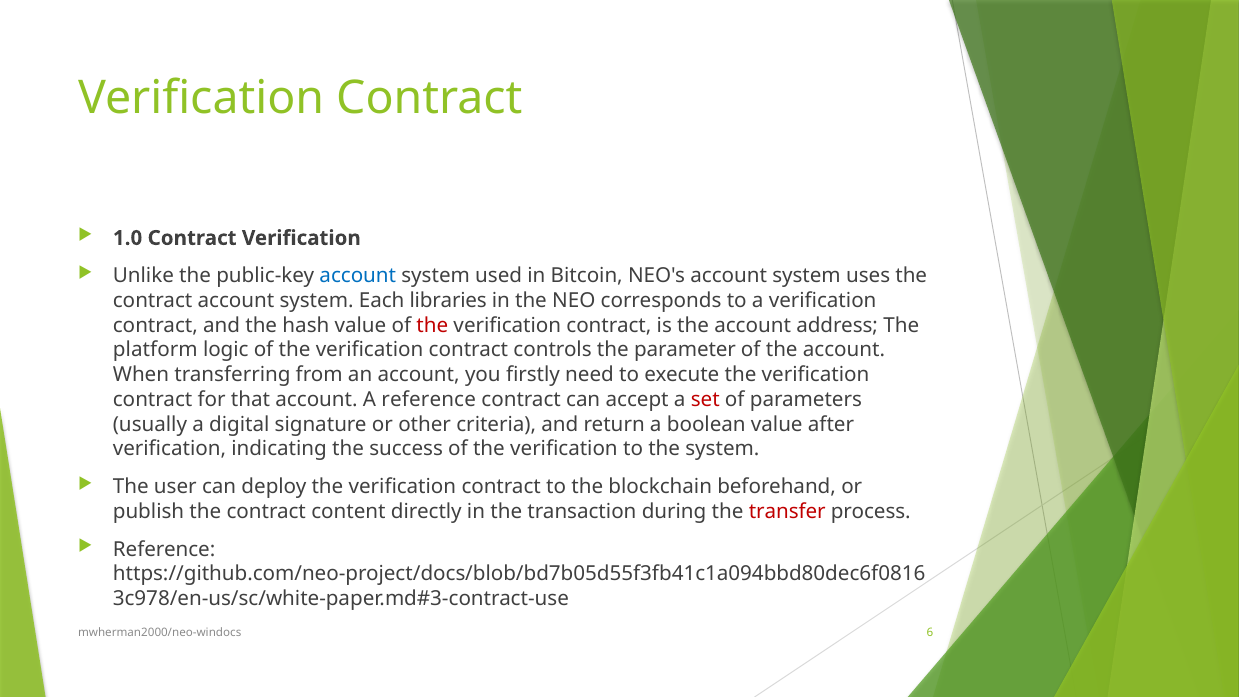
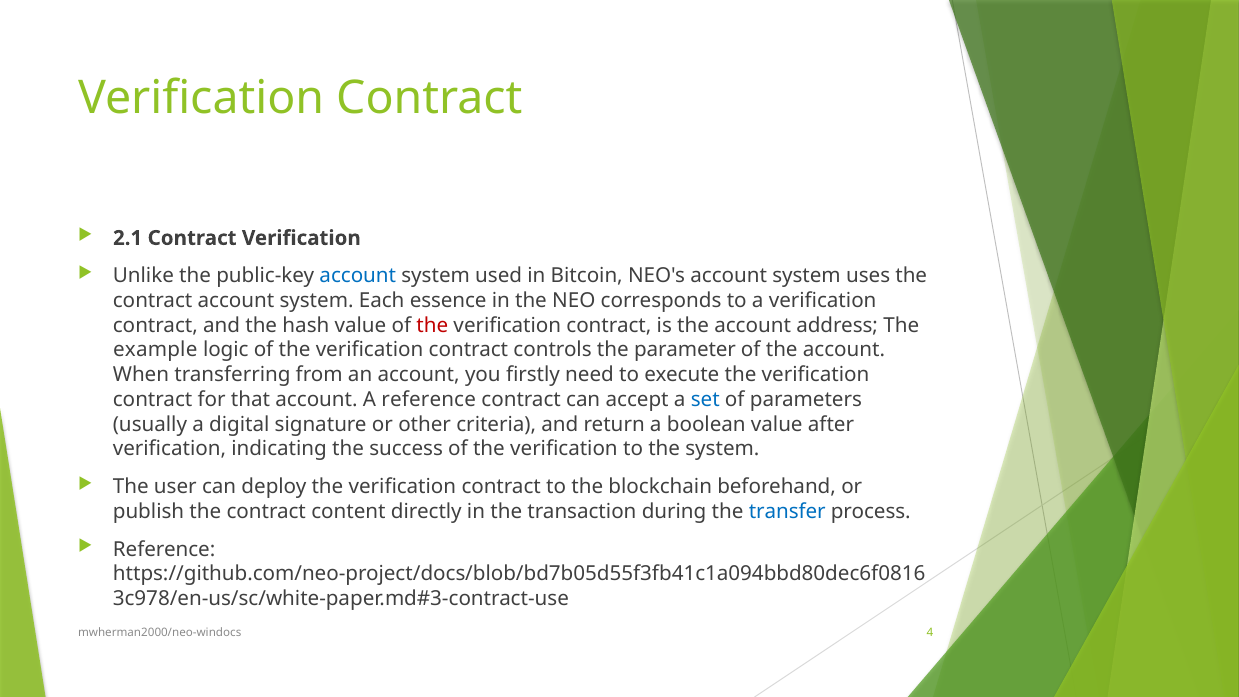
1.0: 1.0 -> 2.1
libraries: libraries -> essence
platform: platform -> example
set colour: red -> blue
transfer colour: red -> blue
6: 6 -> 4
